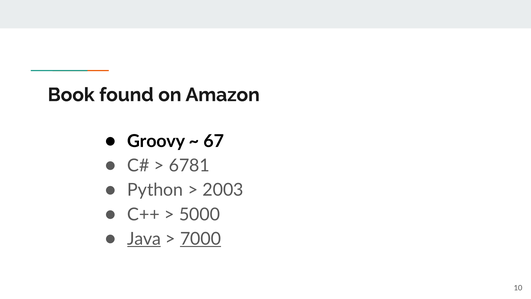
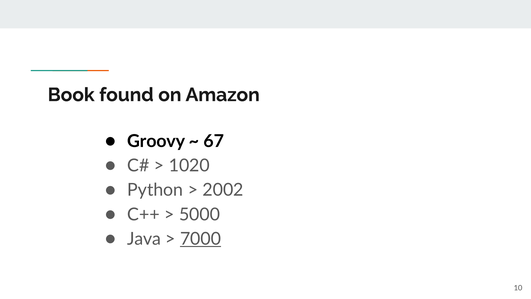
6781: 6781 -> 1020
2003: 2003 -> 2002
Java underline: present -> none
